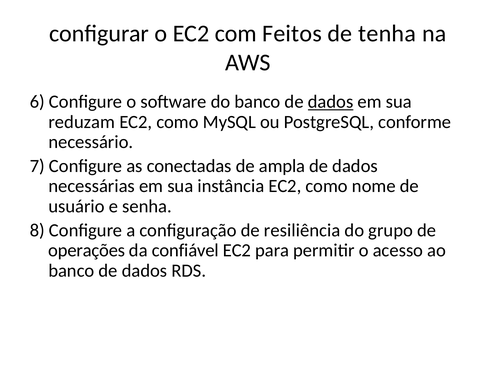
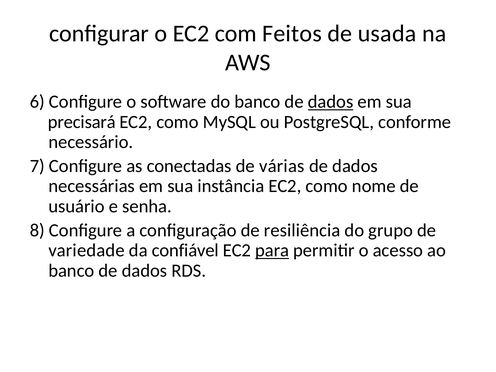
tenha: tenha -> usada
reduzam: reduzam -> precisará
ampla: ampla -> várias
operações: operações -> variedade
para underline: none -> present
